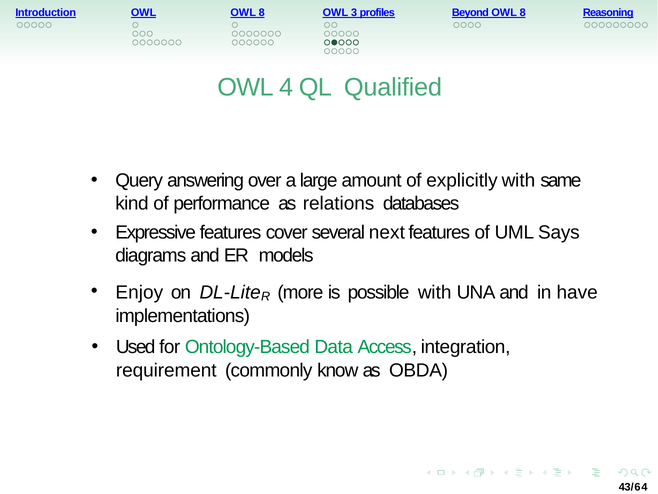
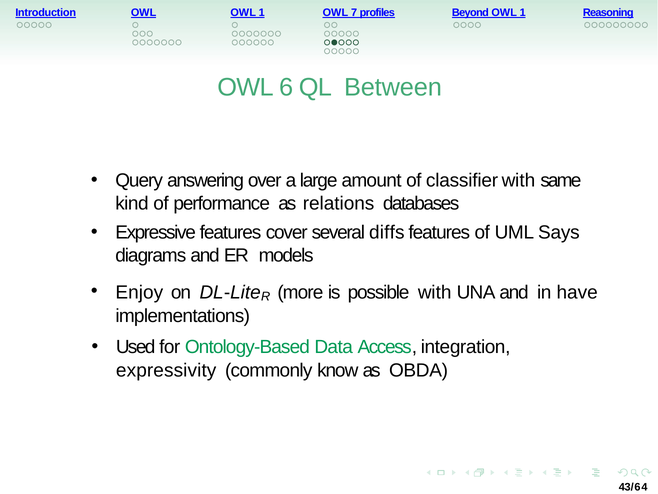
OWL OWL 8: 8 -> 1
3: 3 -> 7
Beyond OWL 8: 8 -> 1
4: 4 -> 6
Qualified: Qualified -> Between
explicitly: explicitly -> classifier
next: next -> diffs
requirement: requirement -> expressivity
